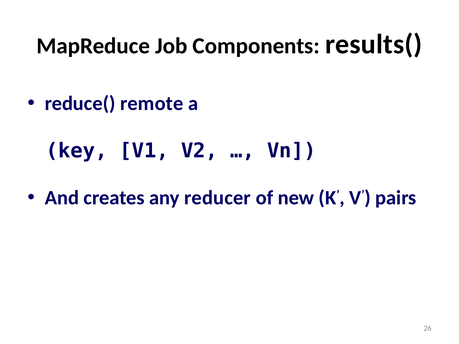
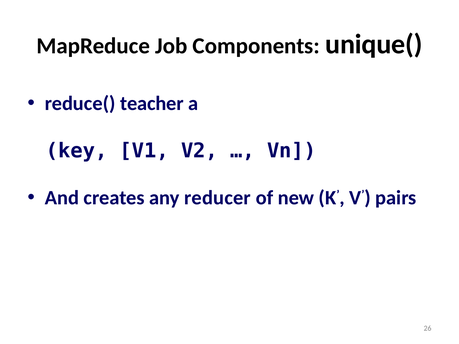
results(: results( -> unique(
remote: remote -> teacher
